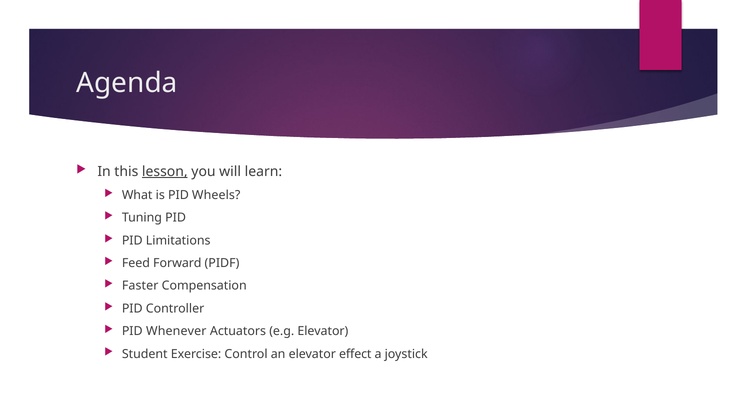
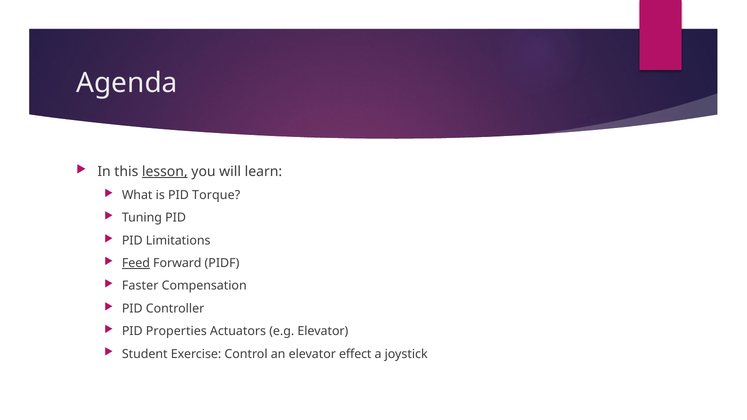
Wheels: Wheels -> Torque
Feed underline: none -> present
Whenever: Whenever -> Properties
